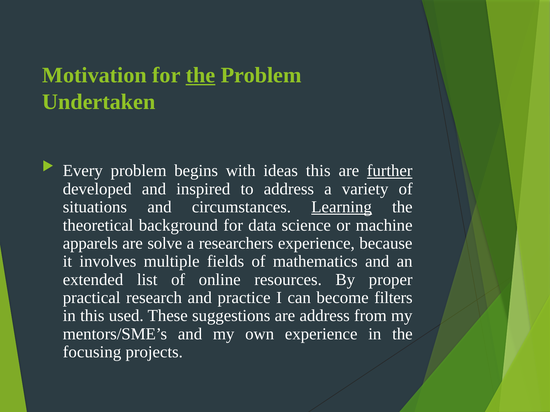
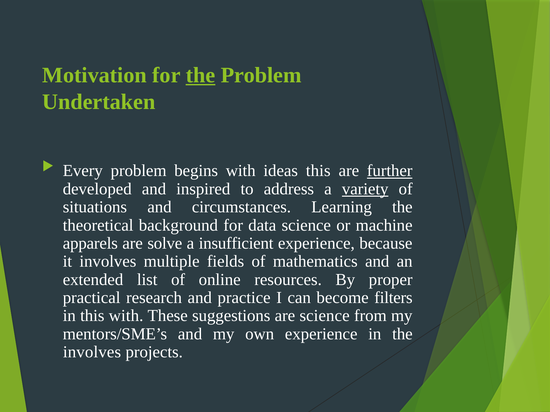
variety underline: none -> present
Learning underline: present -> none
researchers: researchers -> insufficient
this used: used -> with
are address: address -> science
focusing at (92, 352): focusing -> involves
